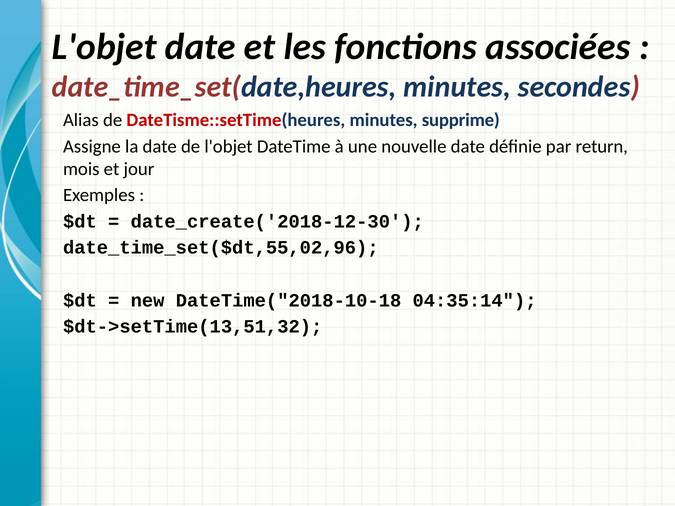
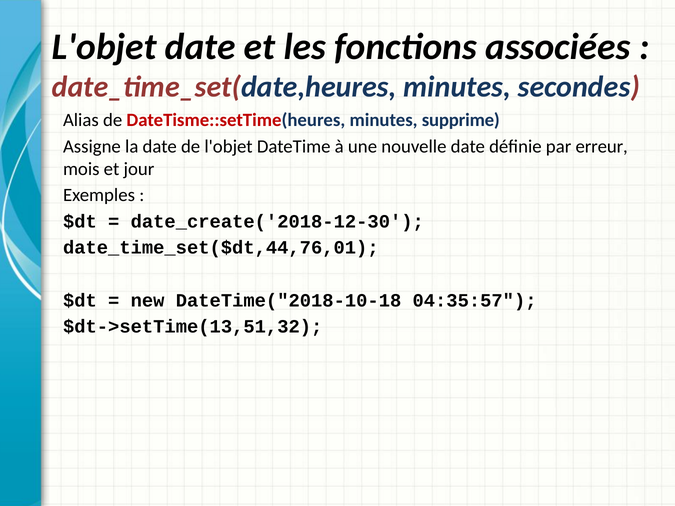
return: return -> erreur
date_time_set($dt,55,02,96: date_time_set($dt,55,02,96 -> date_time_set($dt,44,76,01
04:35:14: 04:35:14 -> 04:35:57
